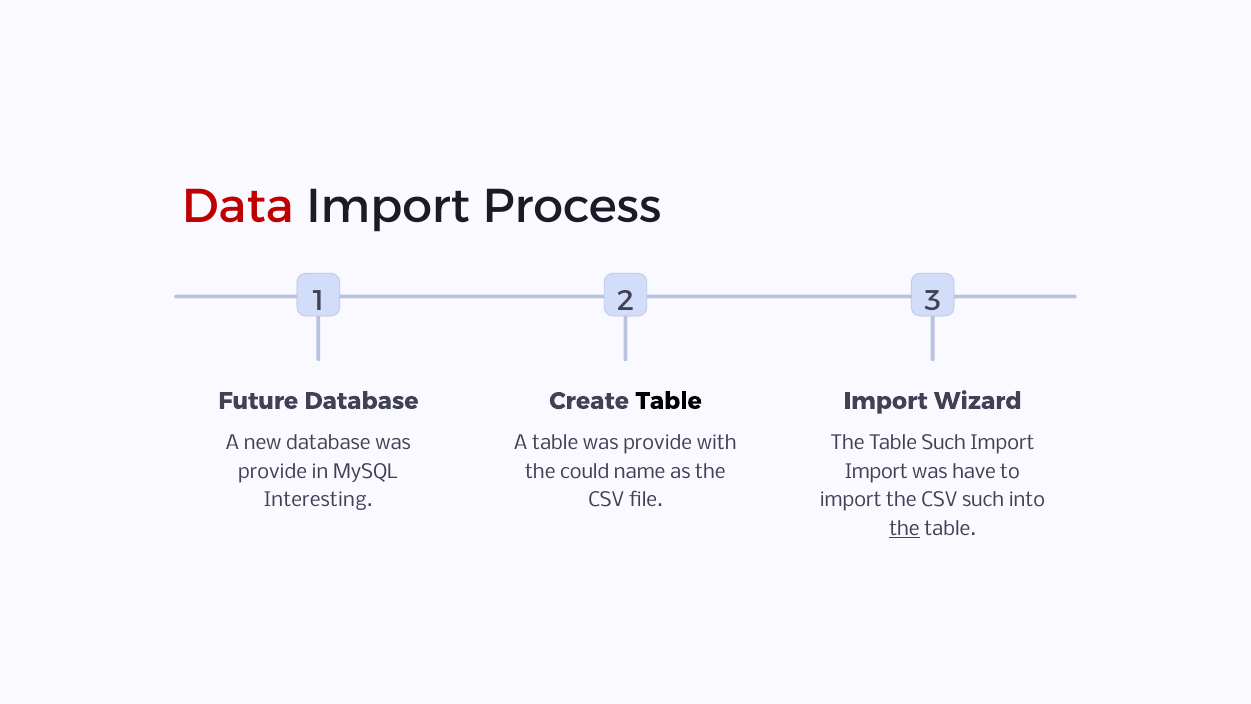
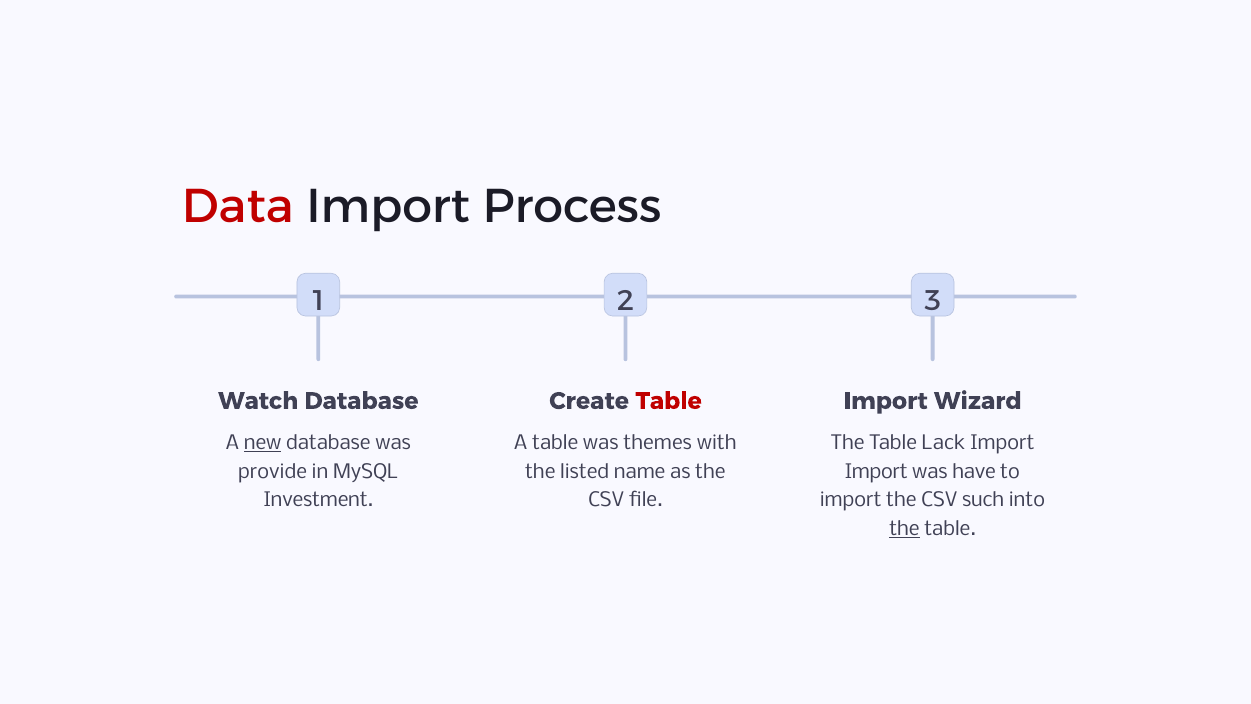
Future: Future -> Watch
Table at (669, 401) colour: black -> red
new underline: none -> present
table was provide: provide -> themes
Table Such: Such -> Lack
could: could -> listed
Interesting: Interesting -> Investment
